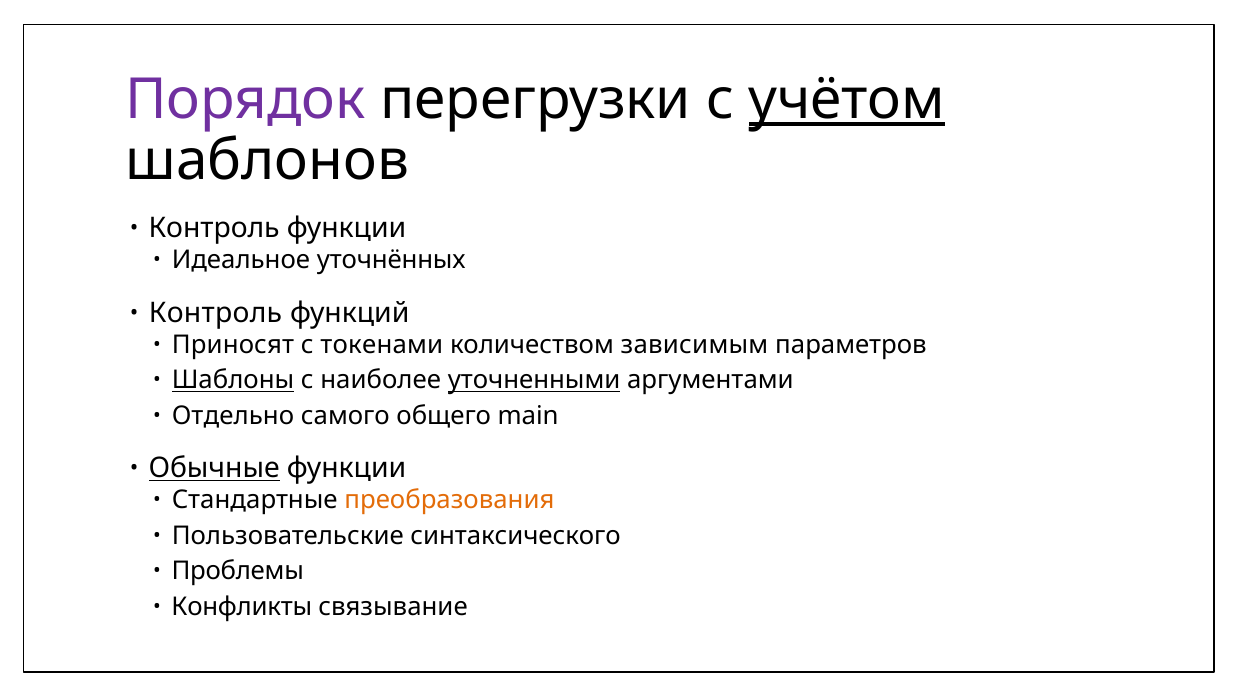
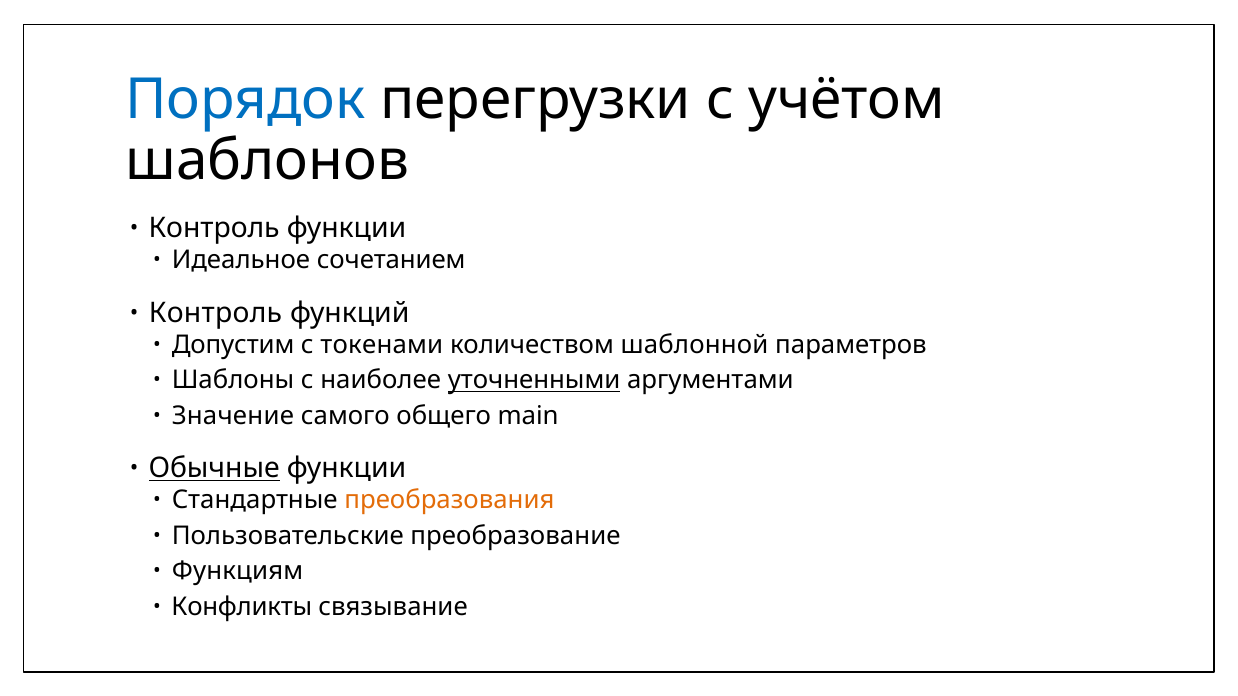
Порядок colour: purple -> blue
учётом underline: present -> none
уточнённых: уточнённых -> сочетанием
Приносят: Приносят -> Допустим
зависимым: зависимым -> шаблонной
Шаблоны underline: present -> none
Отдельно: Отдельно -> Значение
синтаксического: синтаксического -> преобразование
Проблемы: Проблемы -> Функциям
